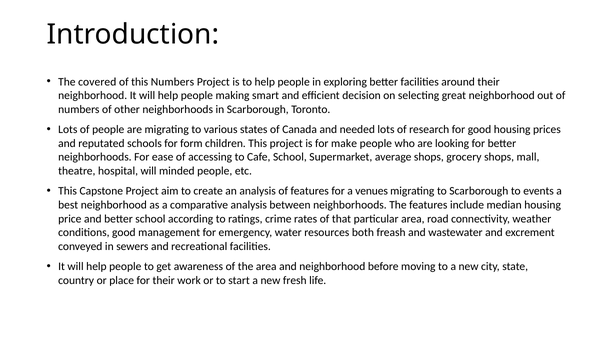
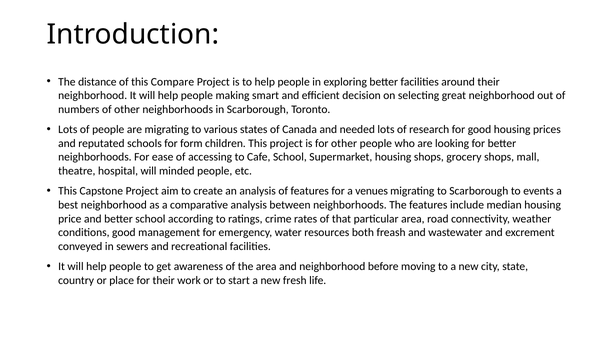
covered: covered -> distance
this Numbers: Numbers -> Compare
for make: make -> other
Supermarket average: average -> housing
